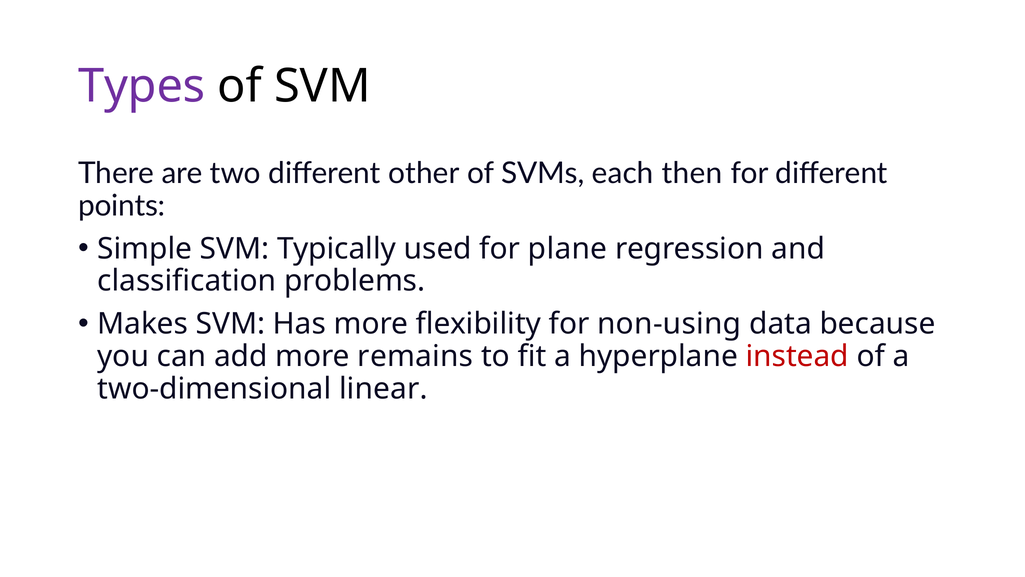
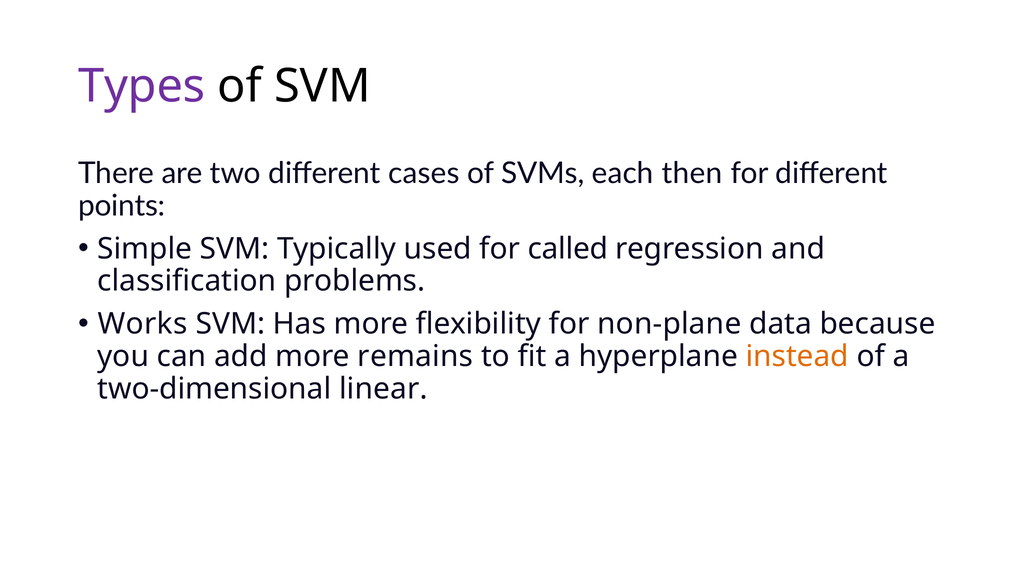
other: other -> cases
plane: plane -> called
Makes: Makes -> Works
non-using: non-using -> non-plane
instead colour: red -> orange
